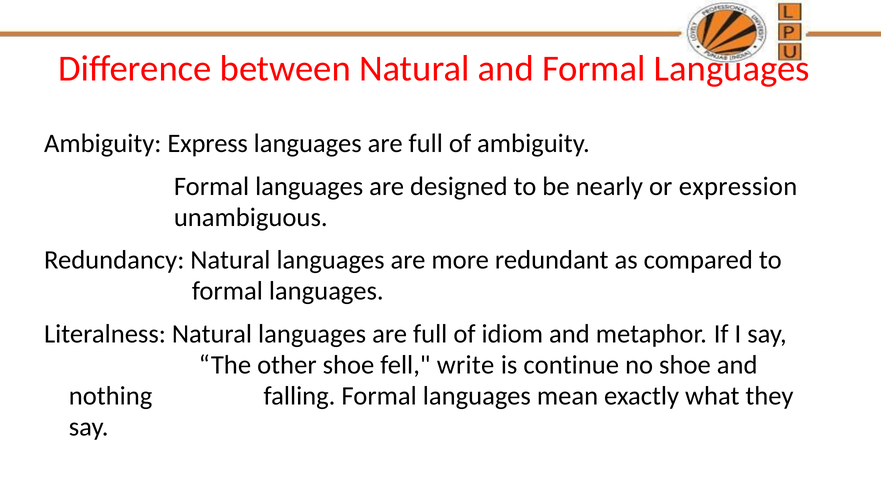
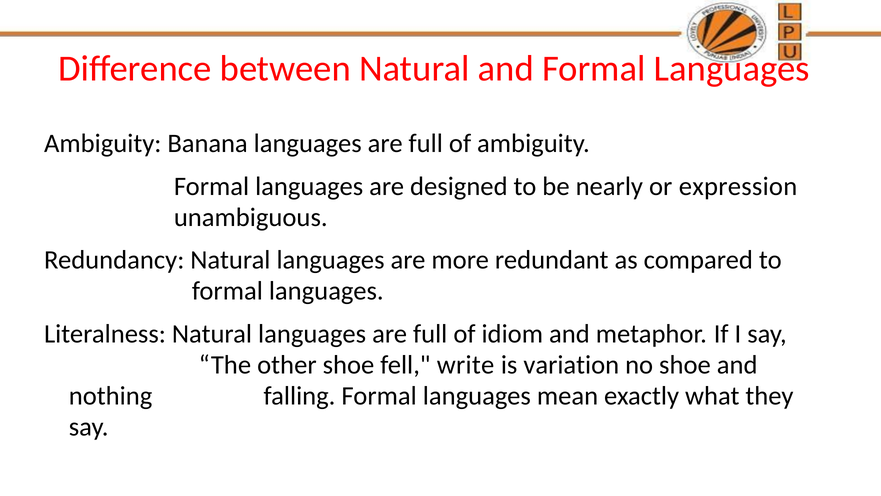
Express: Express -> Banana
continue: continue -> variation
